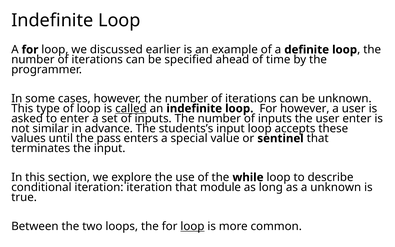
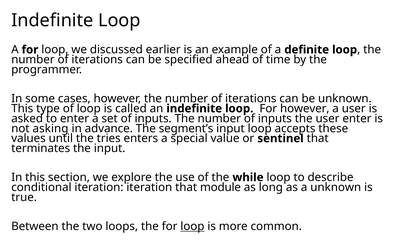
called underline: present -> none
similar: similar -> asking
students’s: students’s -> segment’s
pass: pass -> tries
